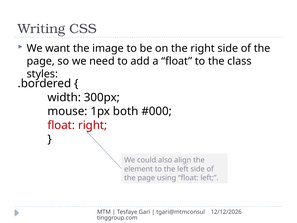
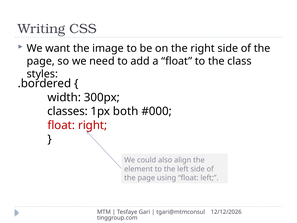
mouse: mouse -> classes
